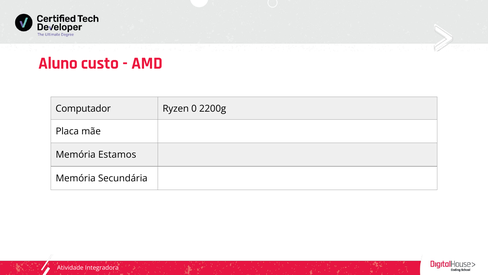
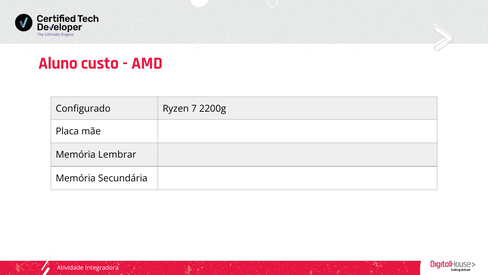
Computador: Computador -> Configurado
0: 0 -> 7
Estamos: Estamos -> Lembrar
